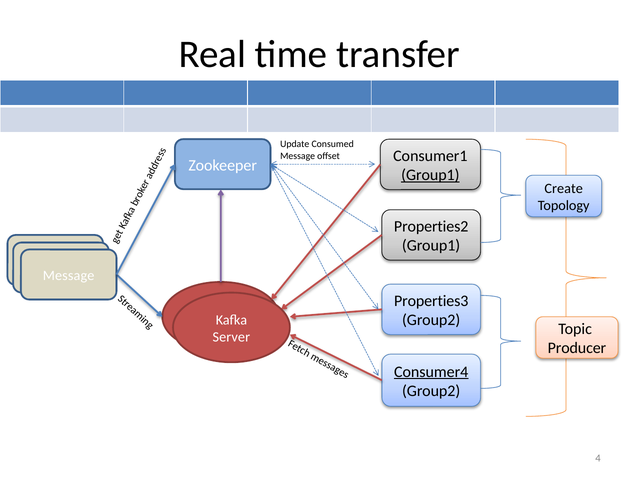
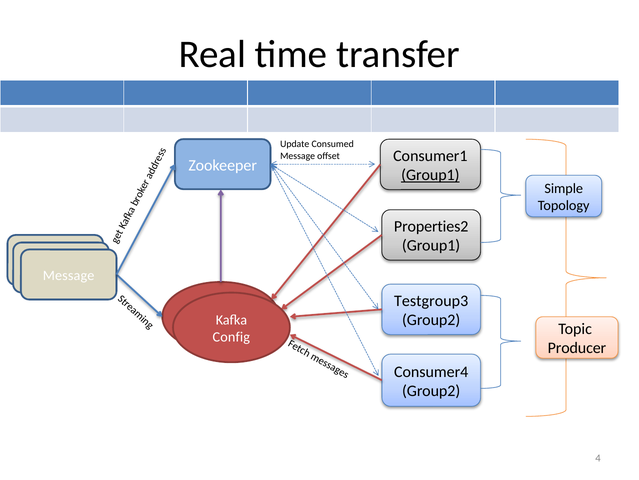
Create: Create -> Simple
Properties3: Properties3 -> Testgroup3
Server: Server -> Config
Consumer4 underline: present -> none
